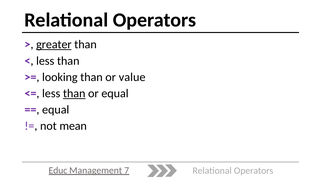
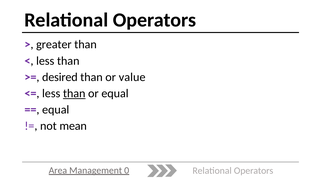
greater underline: present -> none
looking: looking -> desired
Educ: Educ -> Area
7: 7 -> 0
